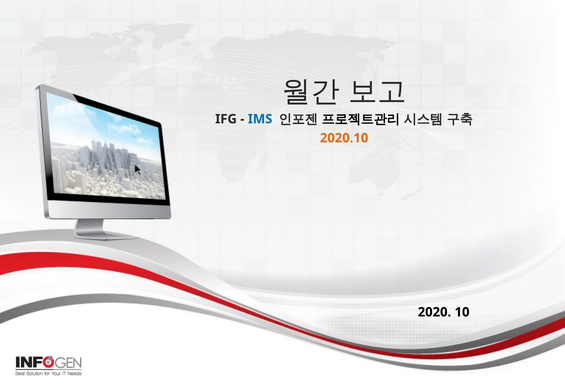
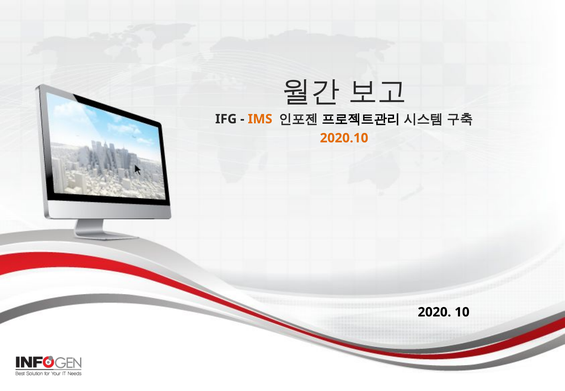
IMS colour: blue -> orange
